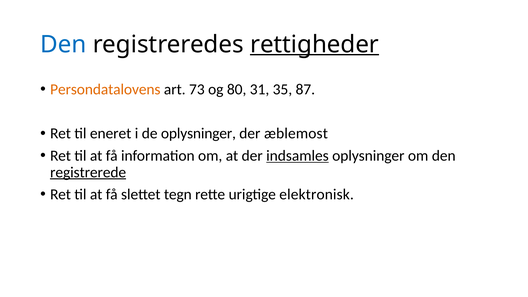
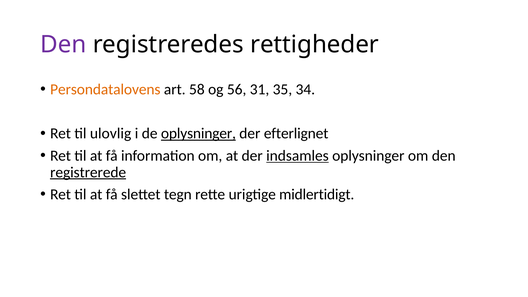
Den at (63, 44) colour: blue -> purple
rettigheder underline: present -> none
73: 73 -> 58
80: 80 -> 56
87: 87 -> 34
eneret: eneret -> ulovlig
oplysninger at (198, 134) underline: none -> present
æblemost: æblemost -> efterlignet
elektronisk: elektronisk -> midlertidigt
